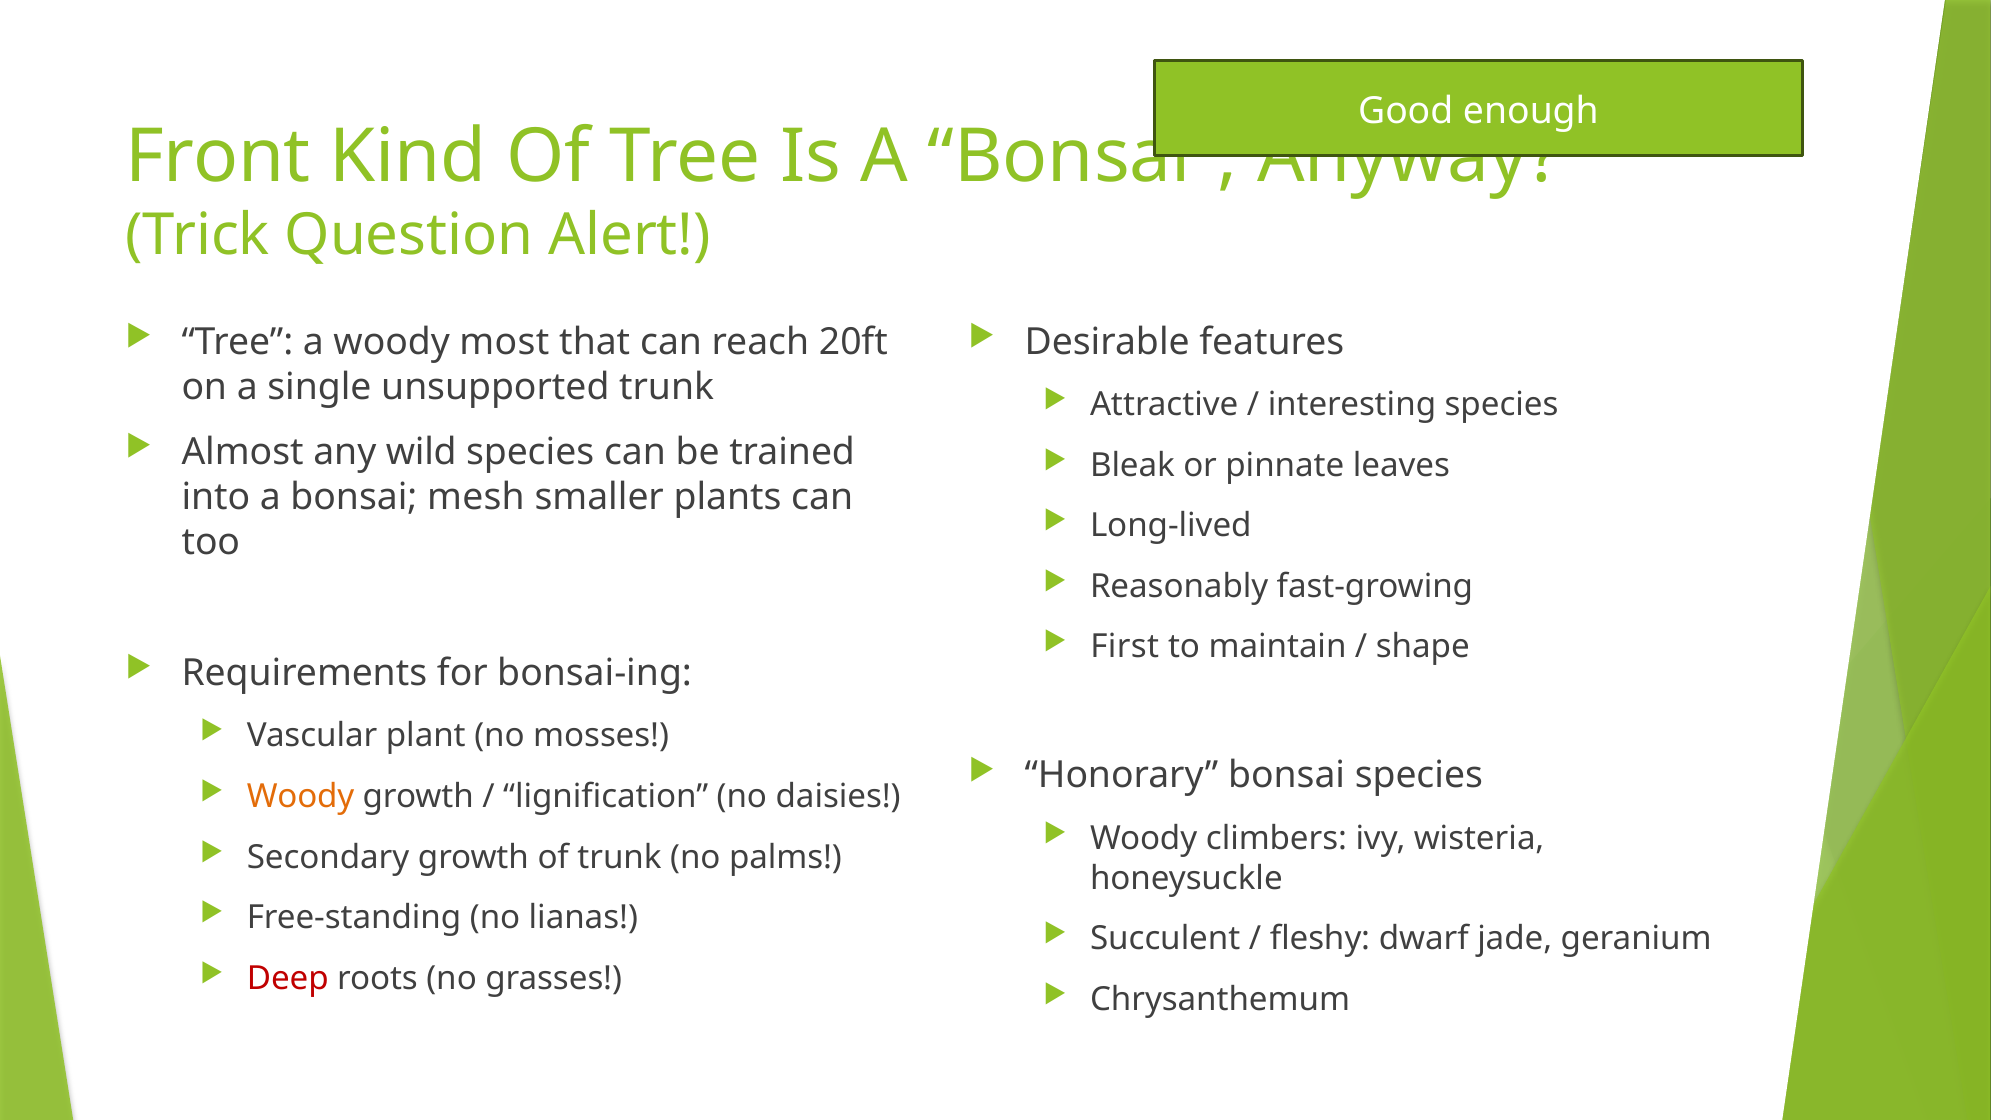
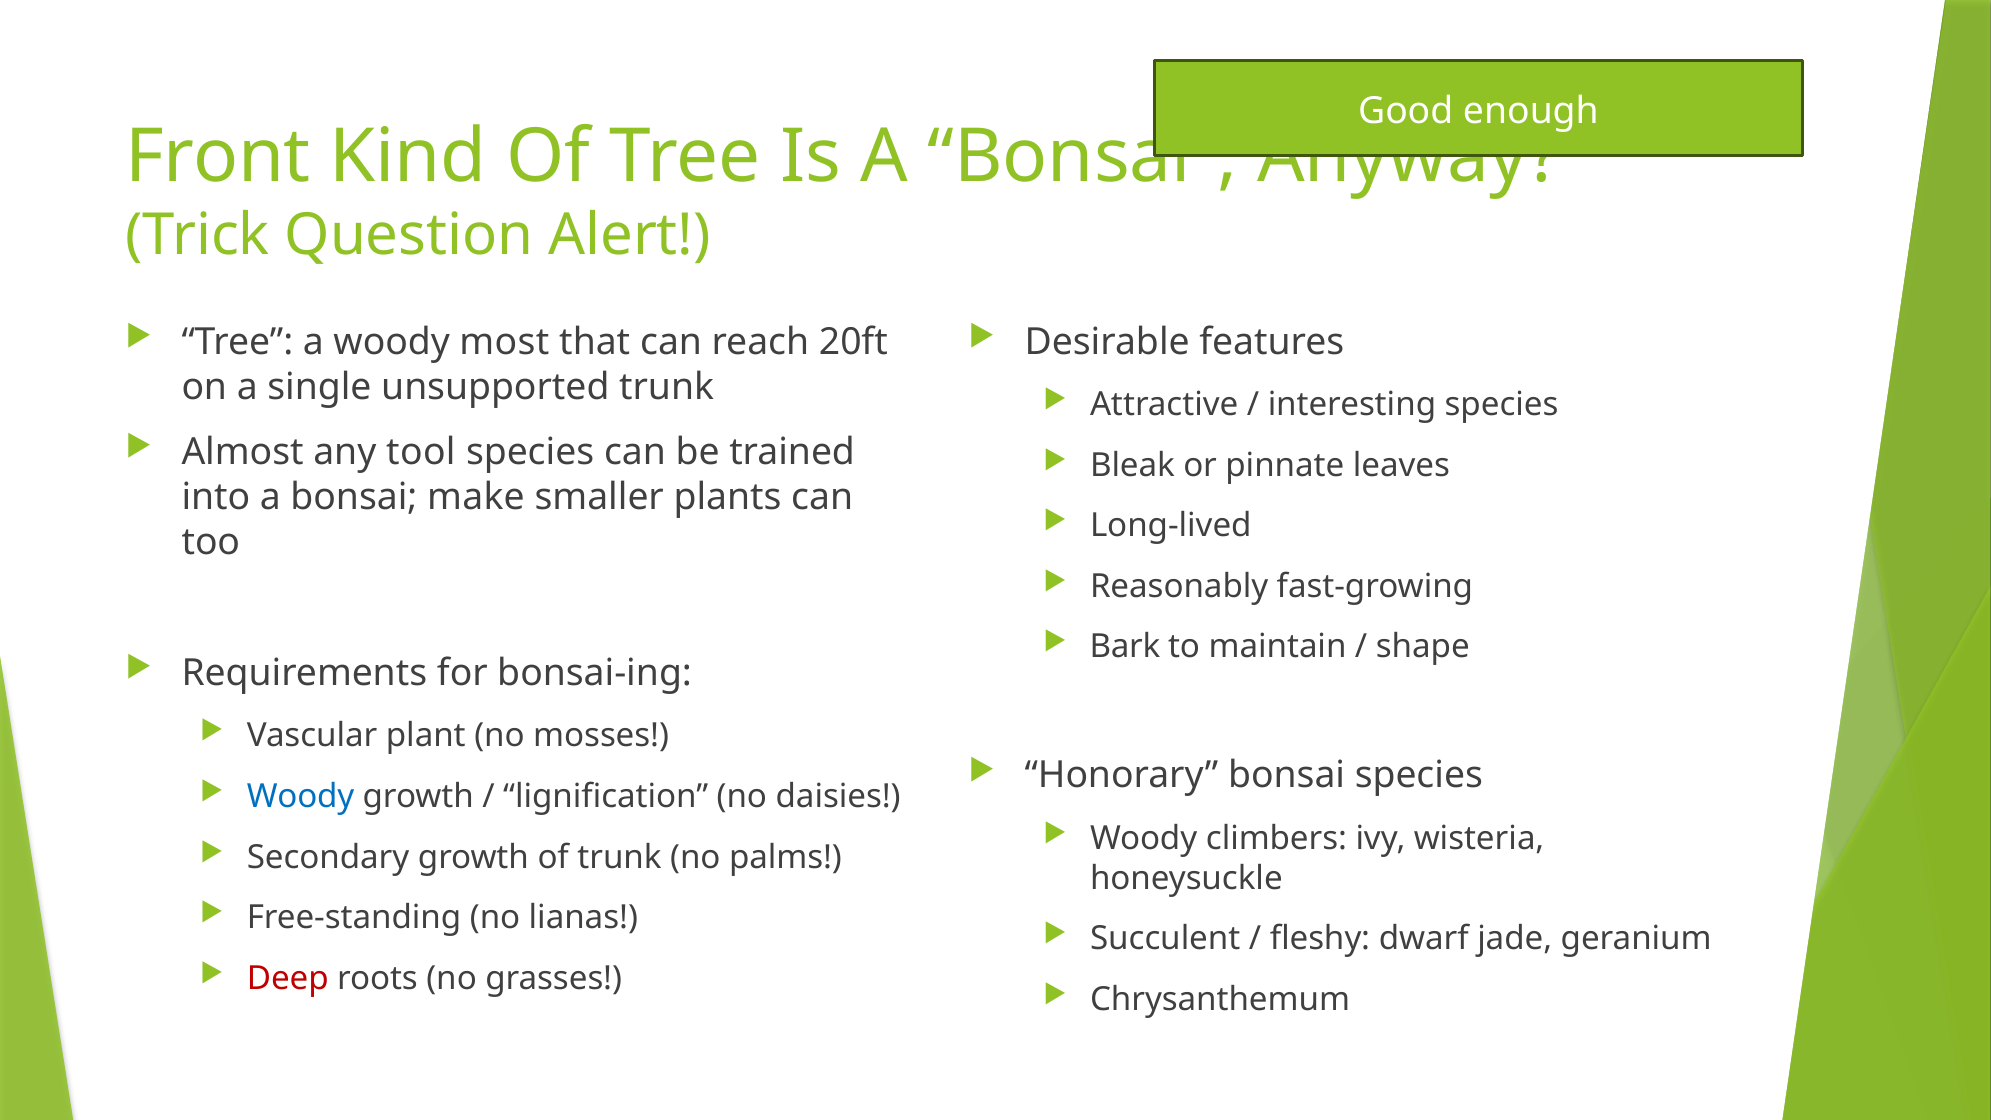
wild: wild -> tool
mesh: mesh -> make
First: First -> Bark
Woody at (301, 796) colour: orange -> blue
